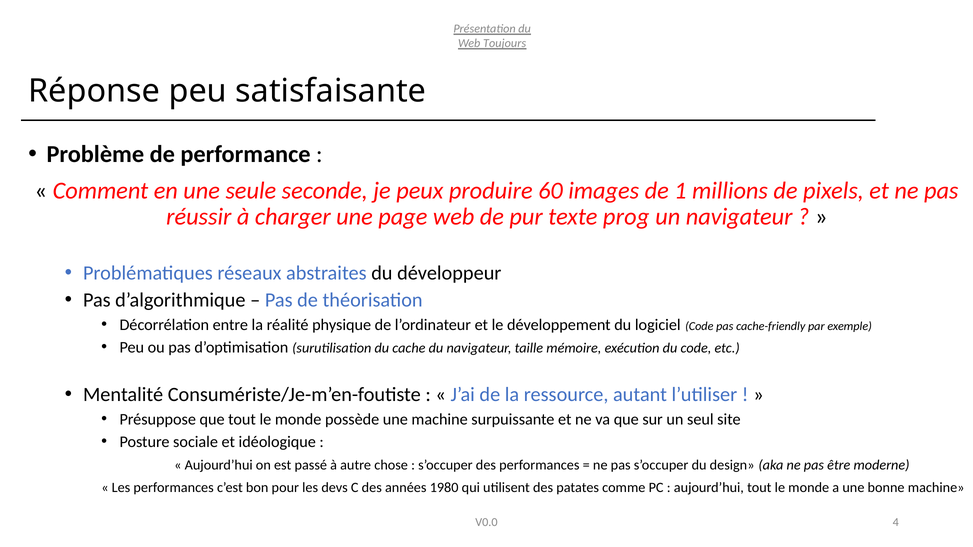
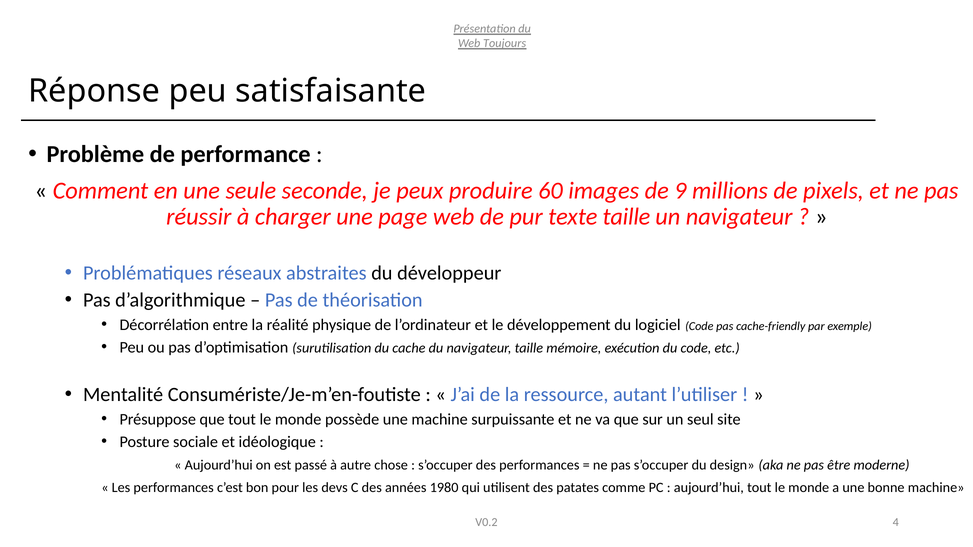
1: 1 -> 9
texte prog: prog -> taille
V0.0: V0.0 -> V0.2
